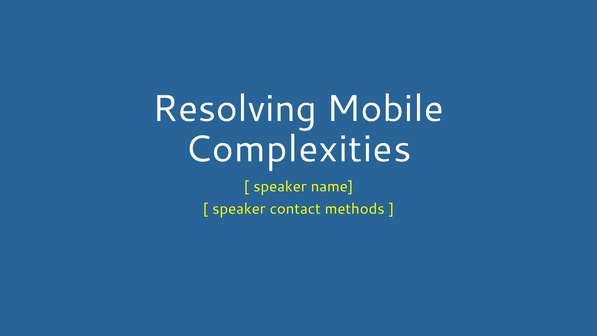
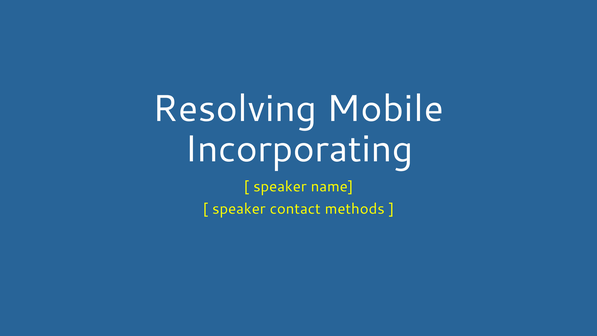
Complexities: Complexities -> Incorporating
